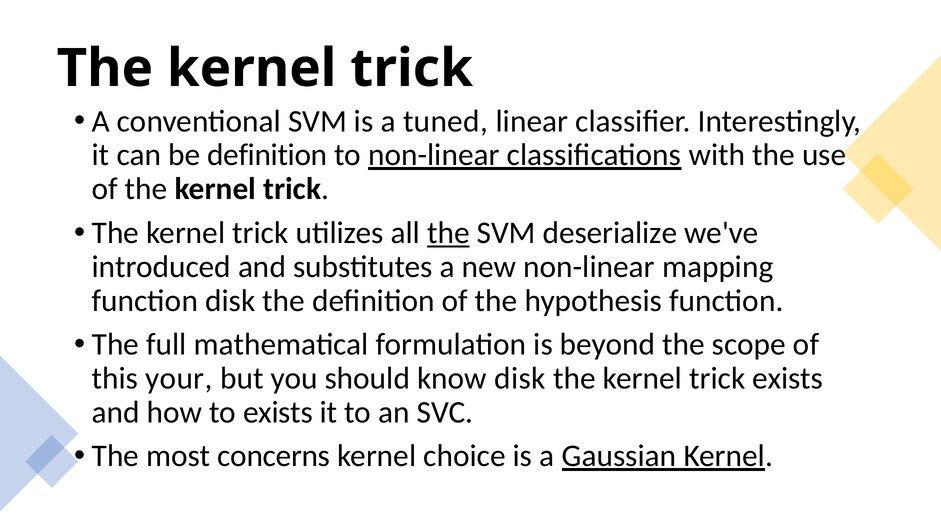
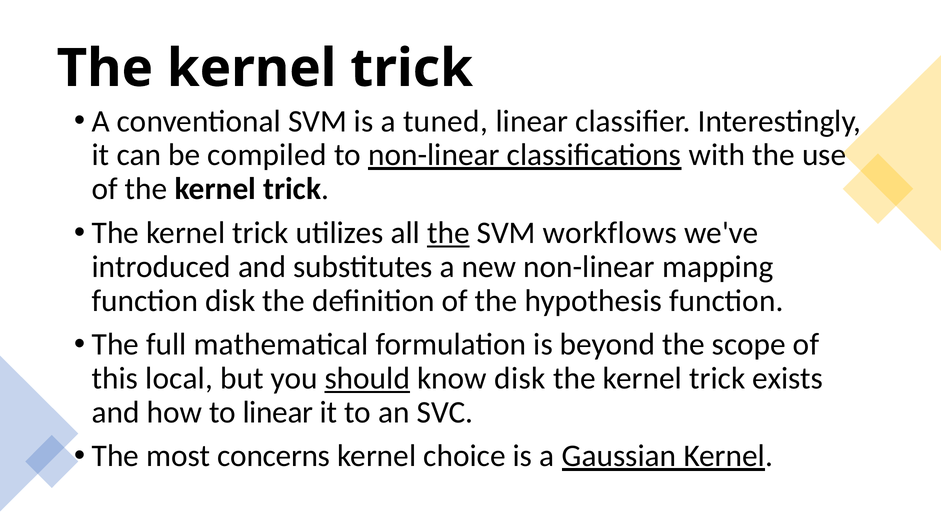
be definition: definition -> compiled
deserialize: deserialize -> workflows
your: your -> local
should underline: none -> present
to exists: exists -> linear
